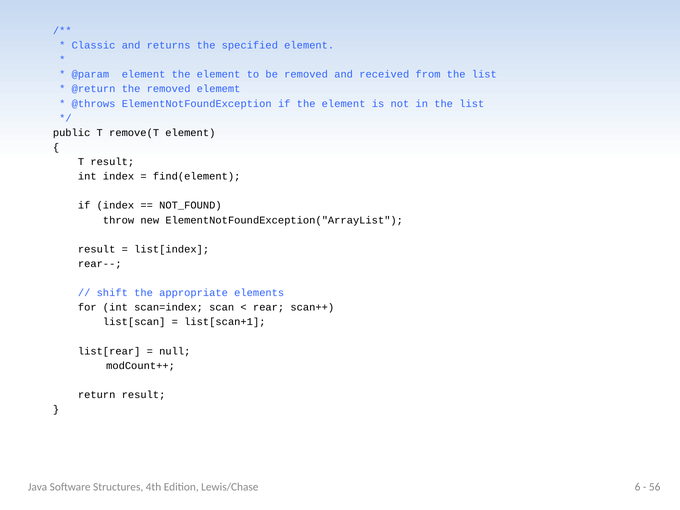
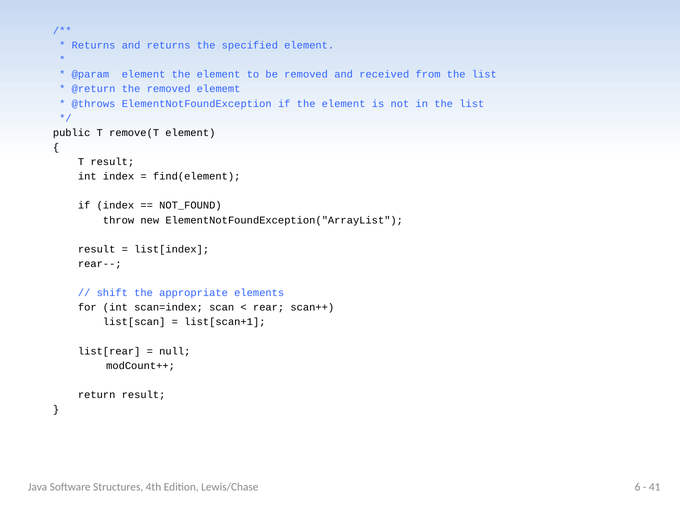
Classic at (94, 45): Classic -> Returns
56: 56 -> 41
